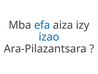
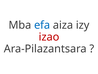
izao colour: blue -> red
